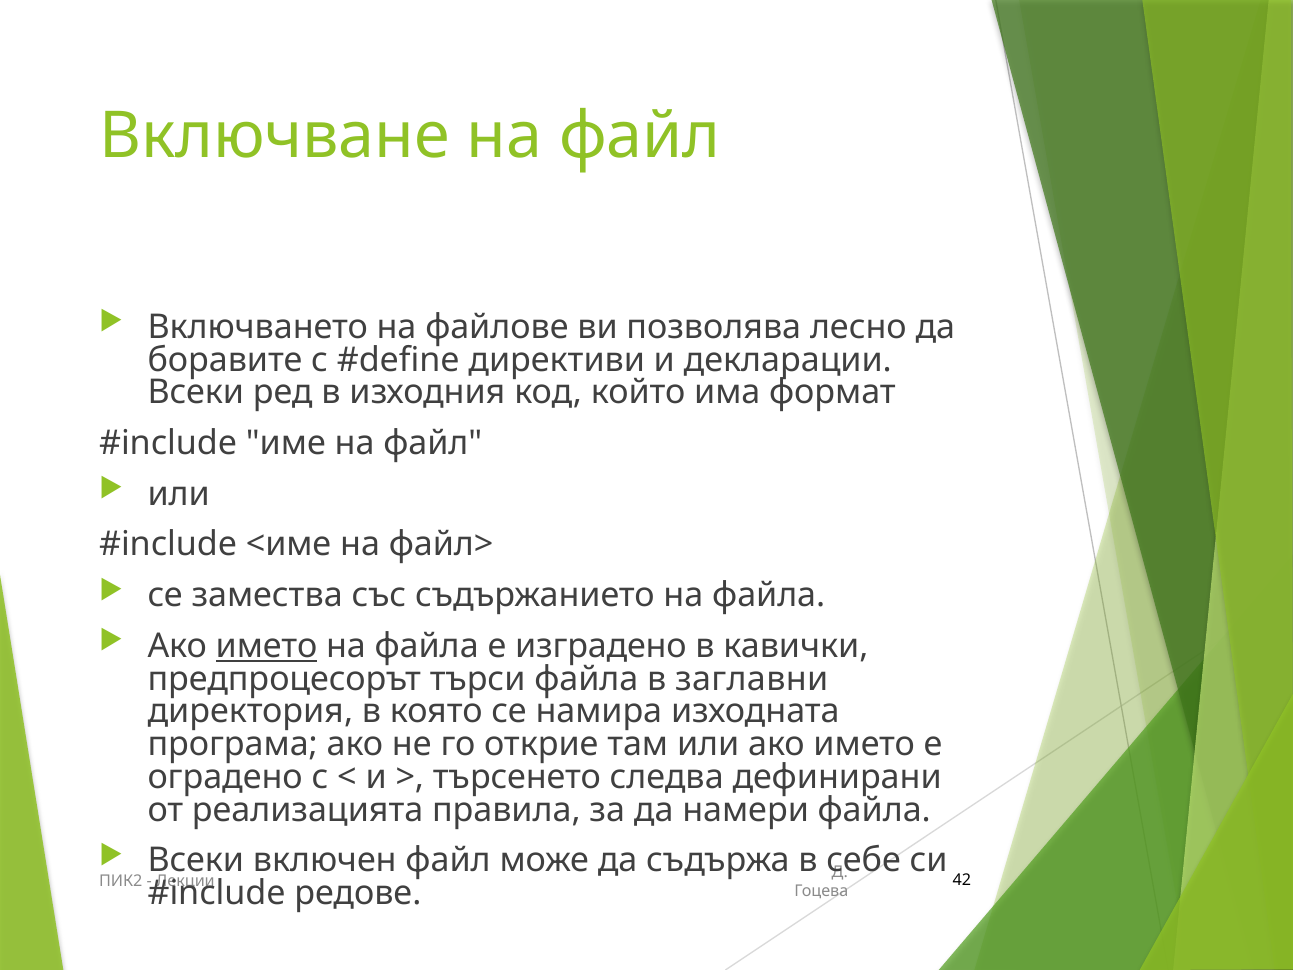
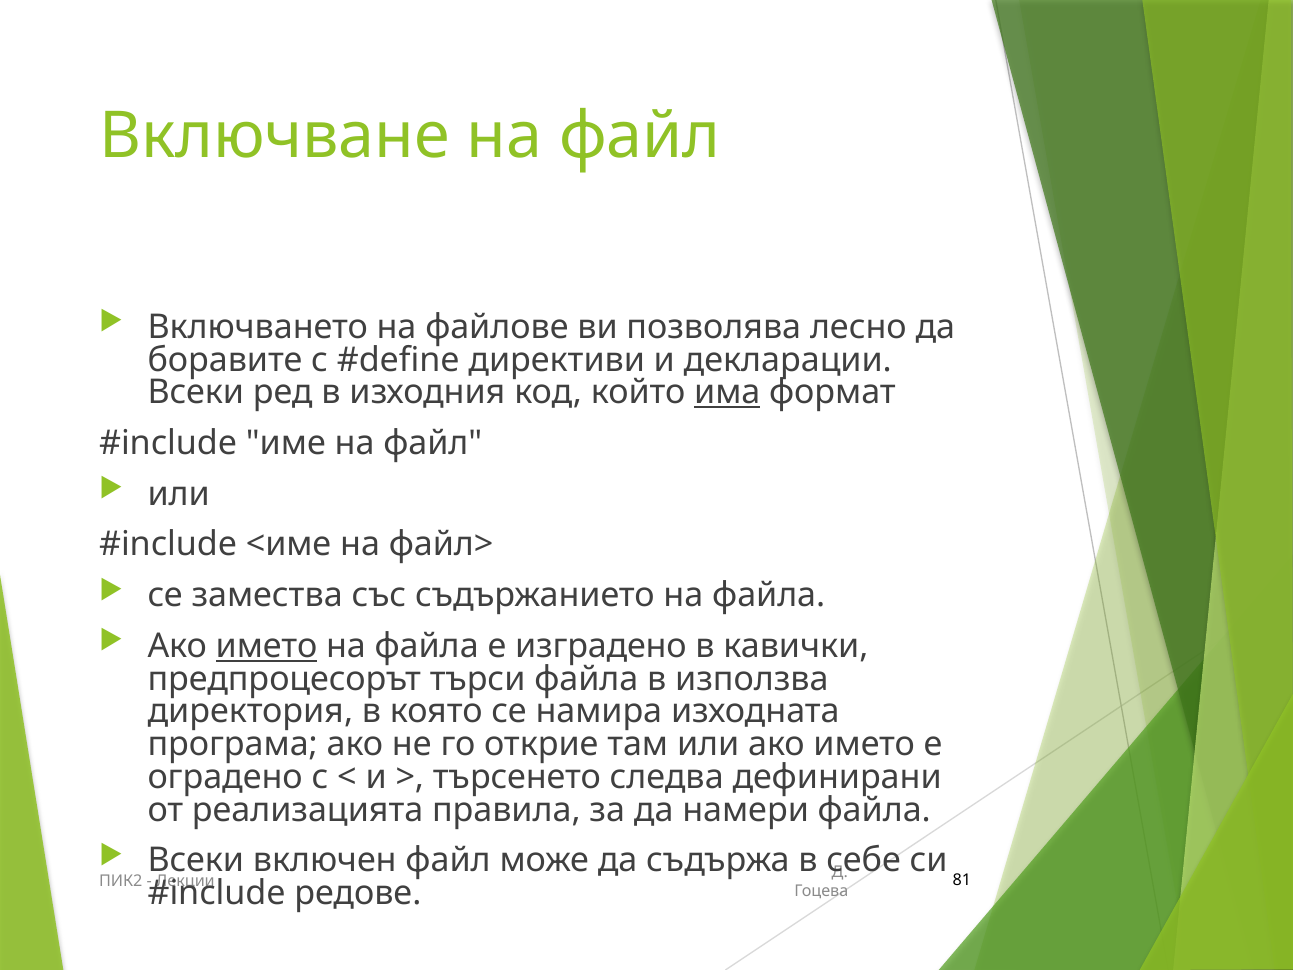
има underline: none -> present
заглавни: заглавни -> използва
42: 42 -> 81
